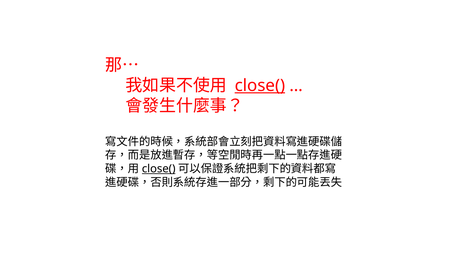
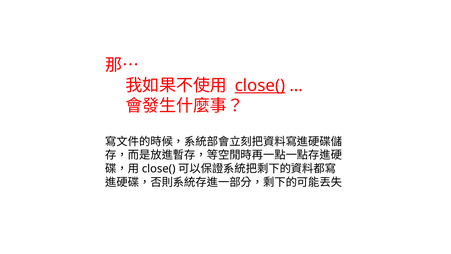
close( at (159, 169) underline: present -> none
